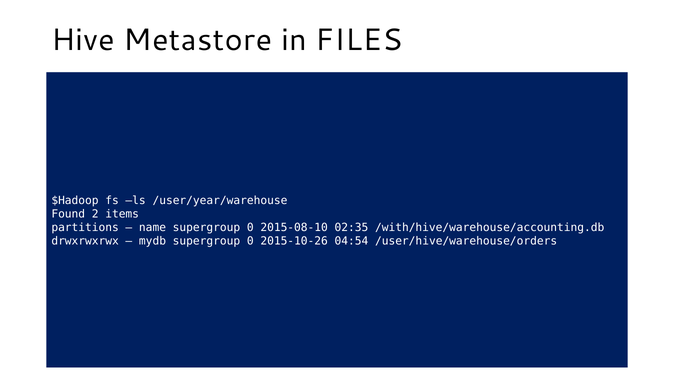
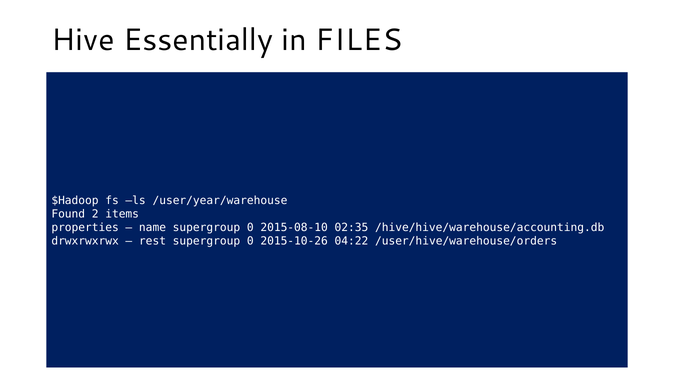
Metastore: Metastore -> Essentially
partitions: partitions -> properties
/with/hive/warehouse/accounting.db: /with/hive/warehouse/accounting.db -> /hive/hive/warehouse/accounting.db
mydb: mydb -> rest
04:54: 04:54 -> 04:22
